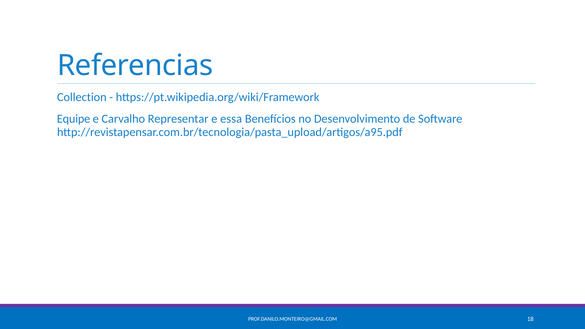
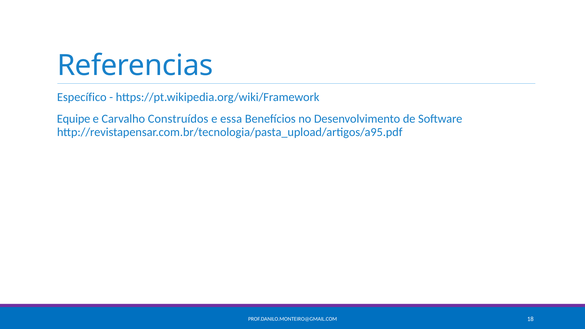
Collection: Collection -> Específico
Representar: Representar -> Construídos
